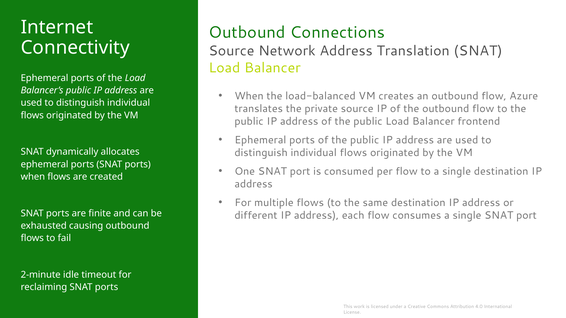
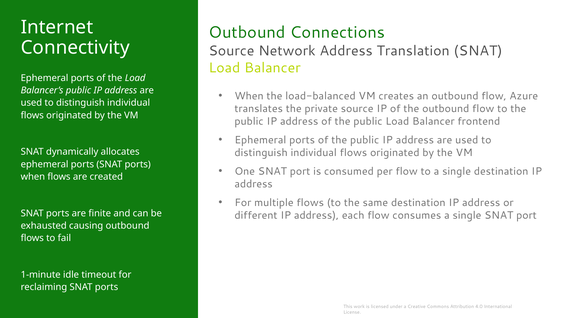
2-minute: 2-minute -> 1-minute
